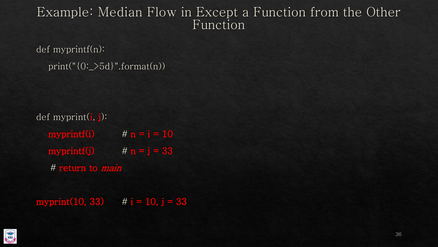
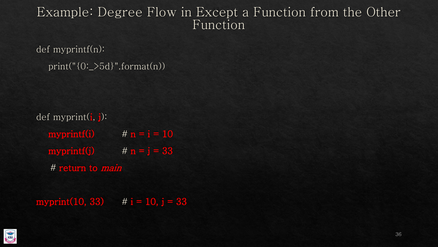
Median: Median -> Degree
